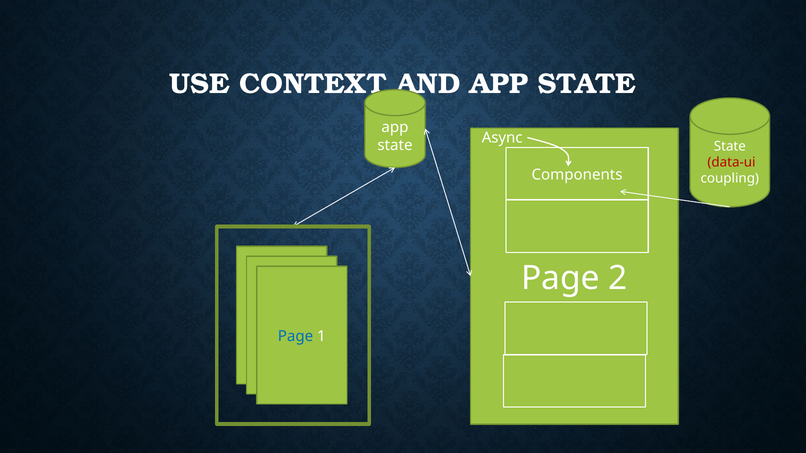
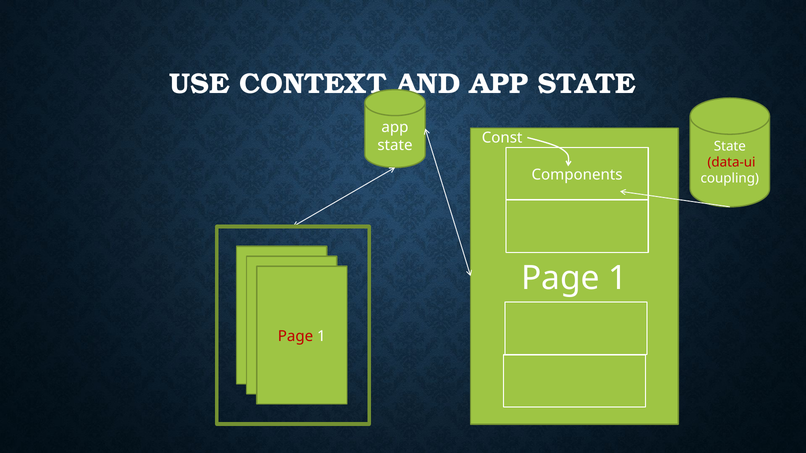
Async: Async -> Const
2 at (618, 279): 2 -> 1
Page at (296, 337) colour: blue -> red
